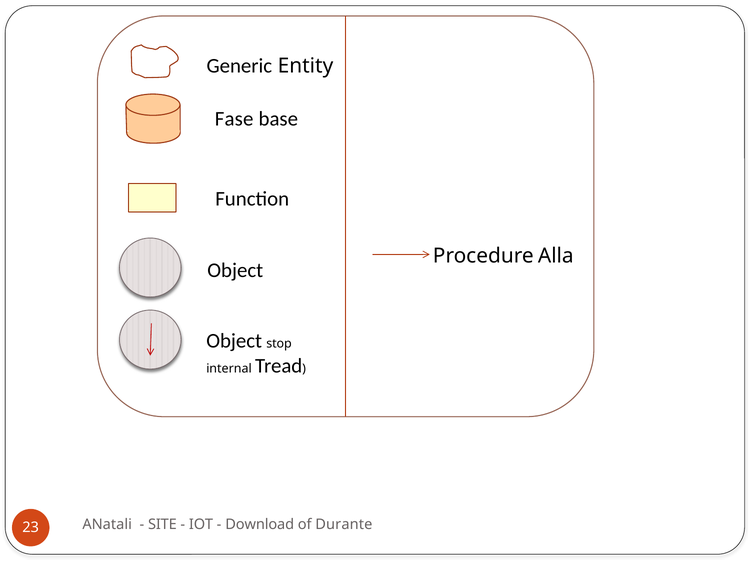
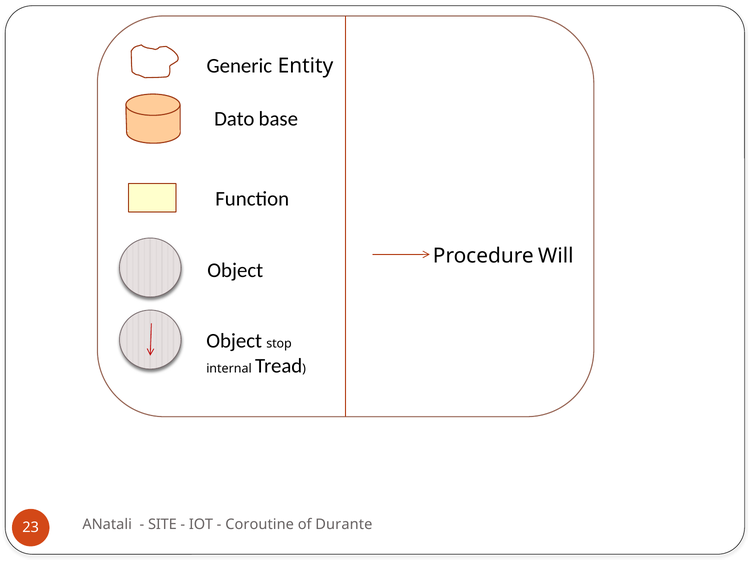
Fase: Fase -> Dato
Alla: Alla -> Will
Download: Download -> Coroutine
